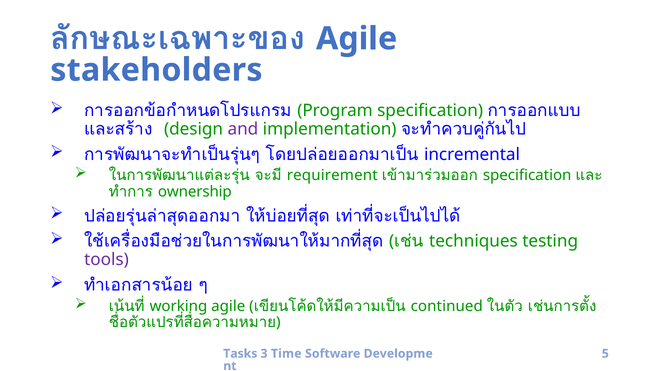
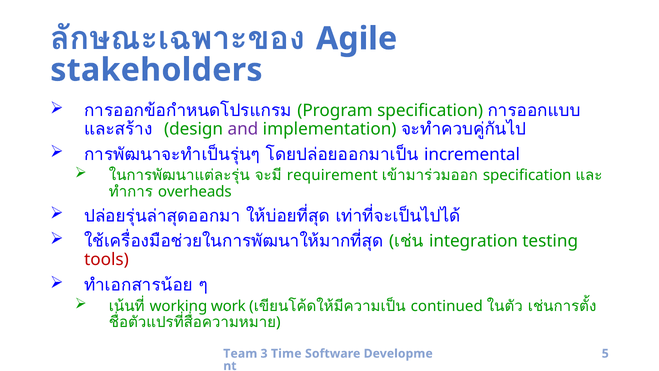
ownership: ownership -> overheads
techniques: techniques -> integration
tools colour: purple -> red
working agile: agile -> work
Tasks: Tasks -> Team
